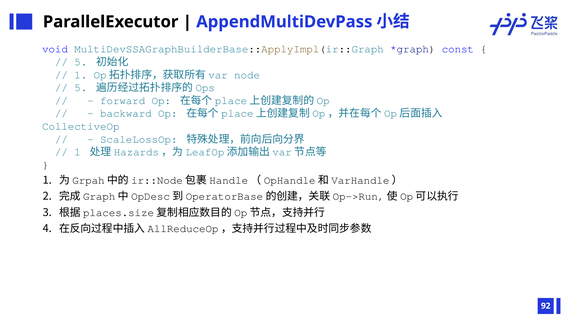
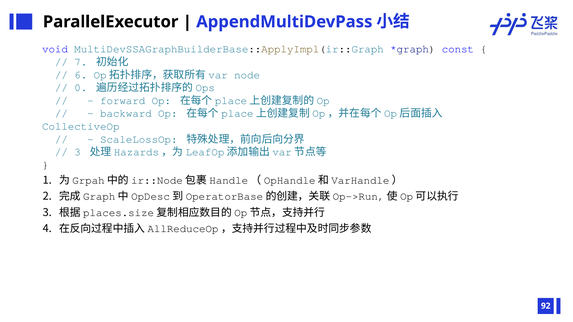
5 at (81, 62): 5 -> 7
1 at (81, 75): 1 -> 6
5 at (81, 88): 5 -> 0
1 at (78, 152): 1 -> 3
